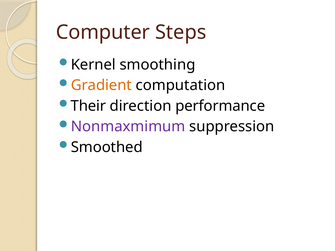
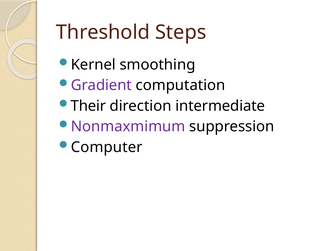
Computer: Computer -> Threshold
Gradient colour: orange -> purple
performance: performance -> intermediate
Smoothed: Smoothed -> Computer
